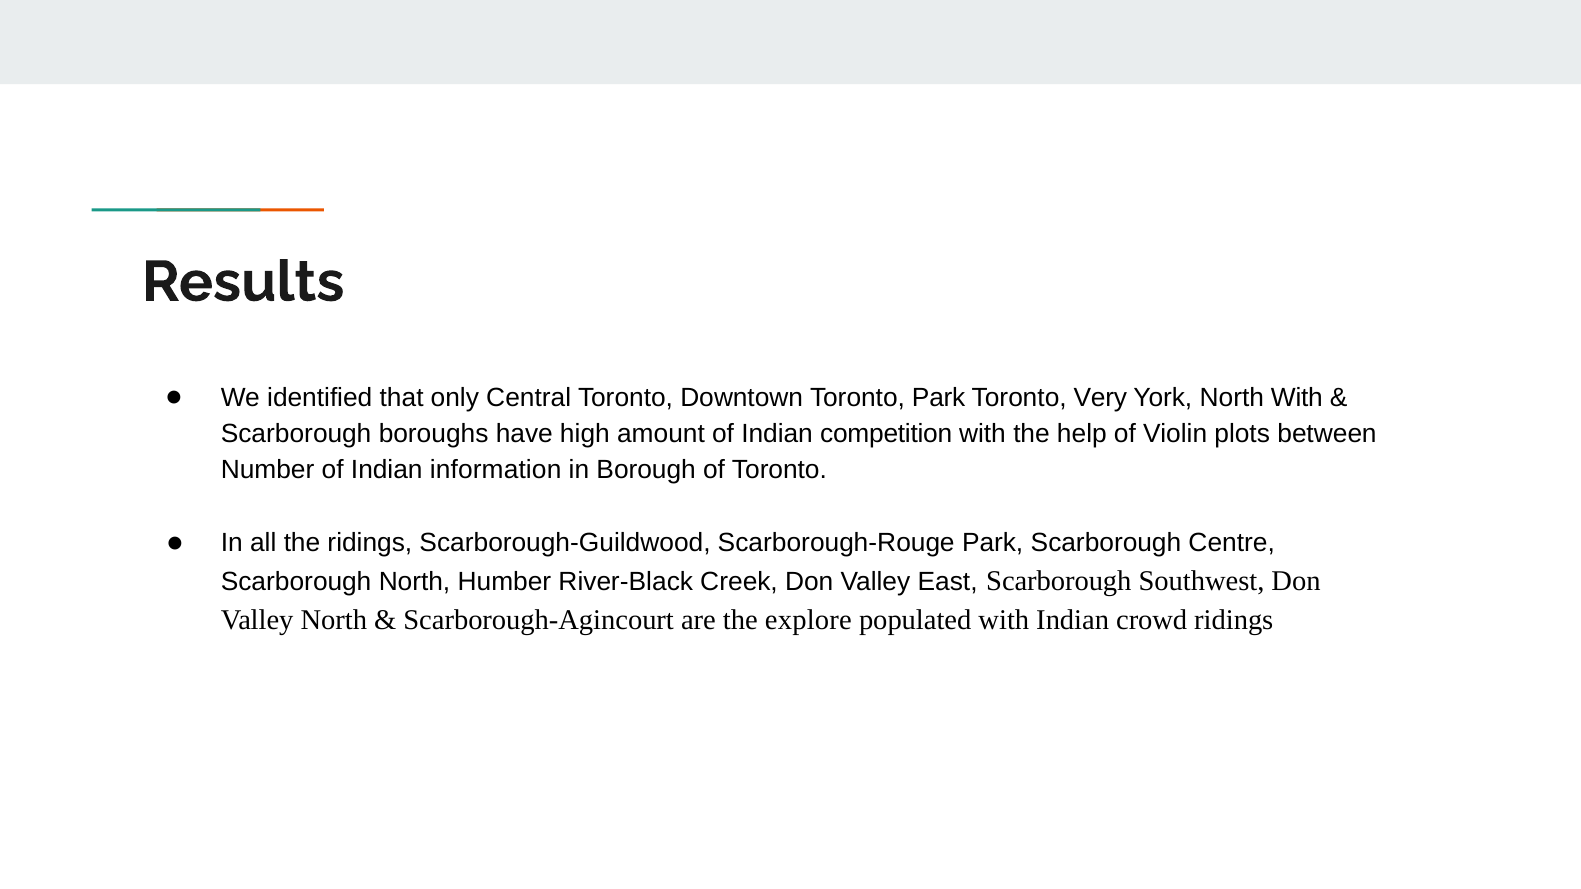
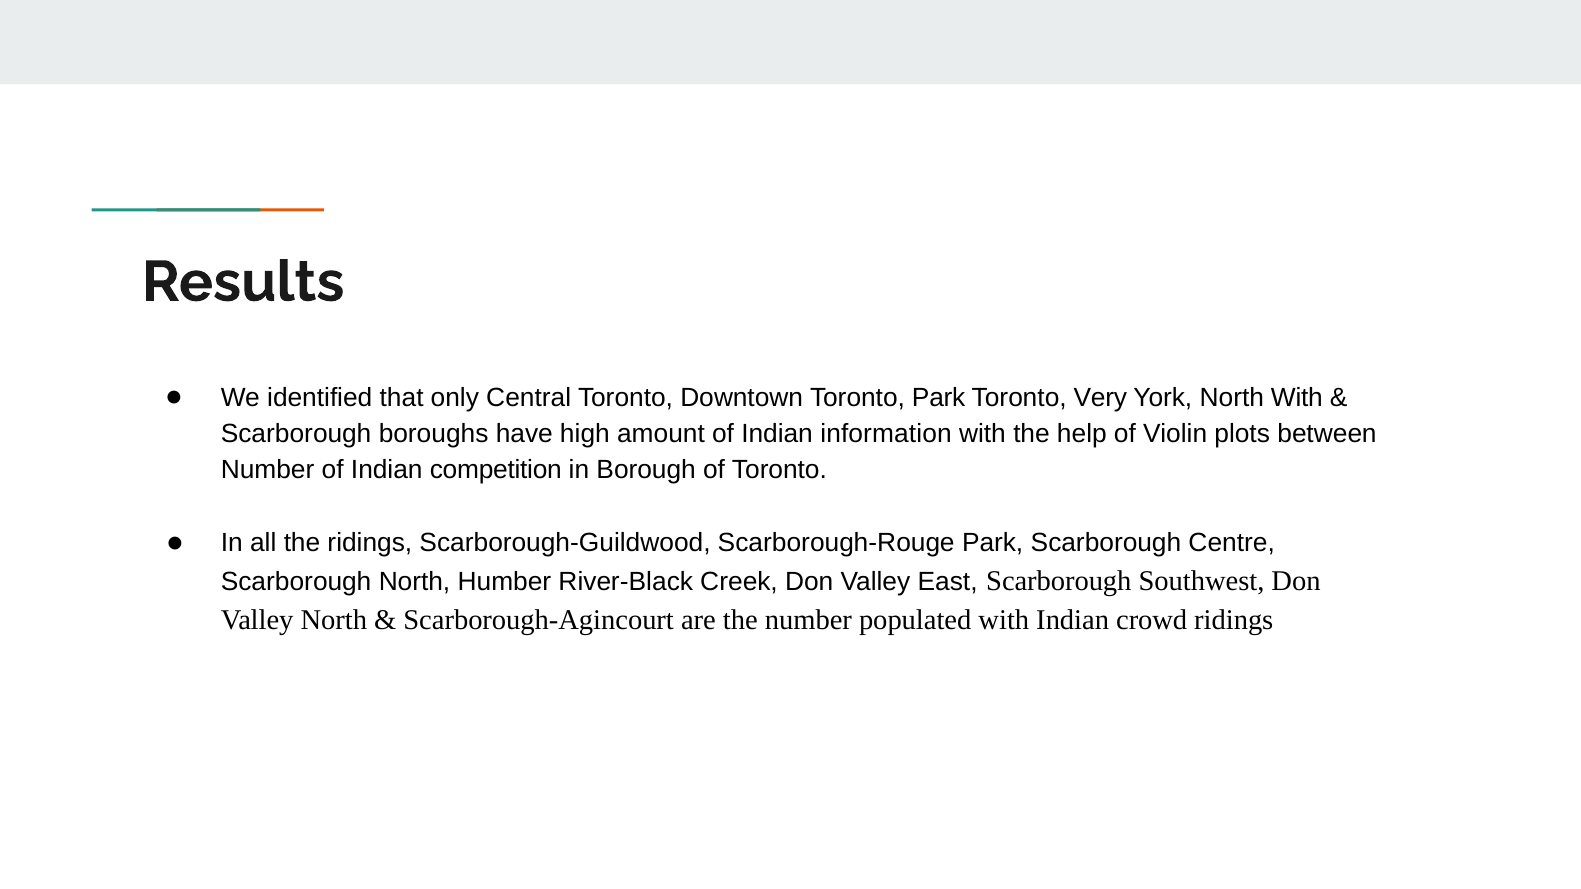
competition: competition -> information
information: information -> competition
the explore: explore -> number
